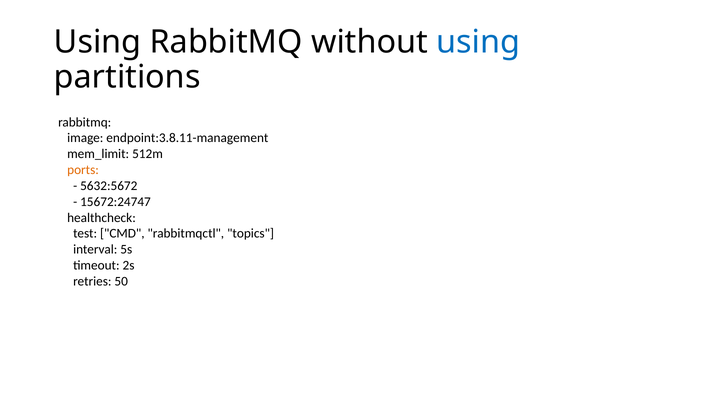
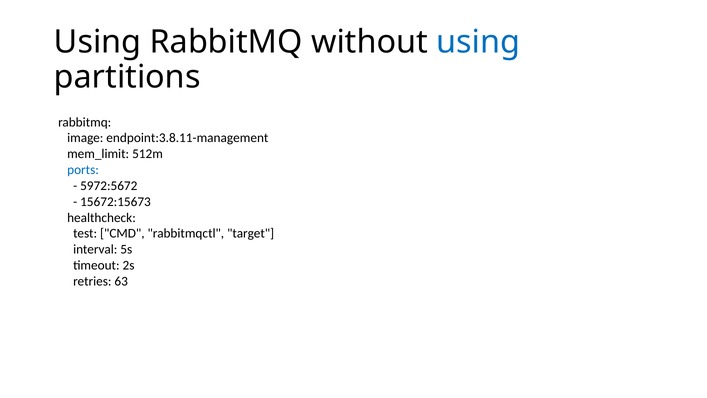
ports colour: orange -> blue
5632:5672: 5632:5672 -> 5972:5672
15672:24747: 15672:24747 -> 15672:15673
topics: topics -> target
50: 50 -> 63
